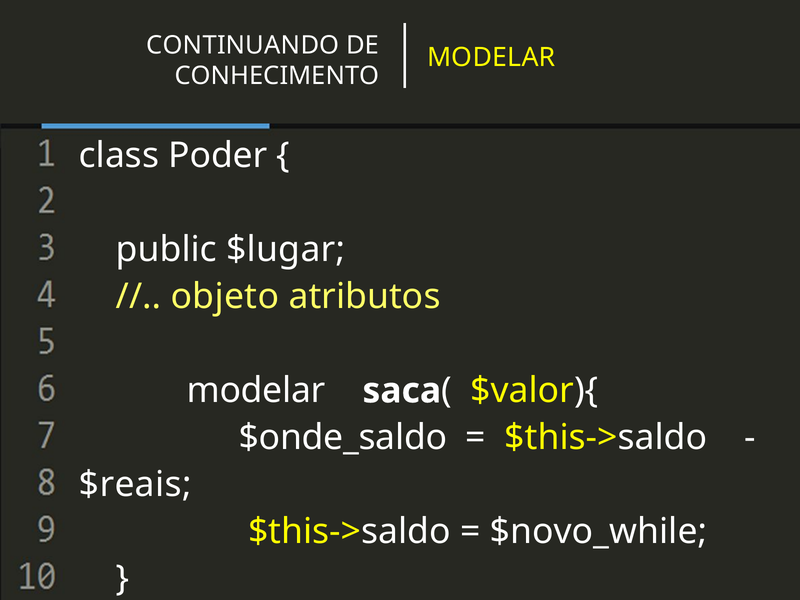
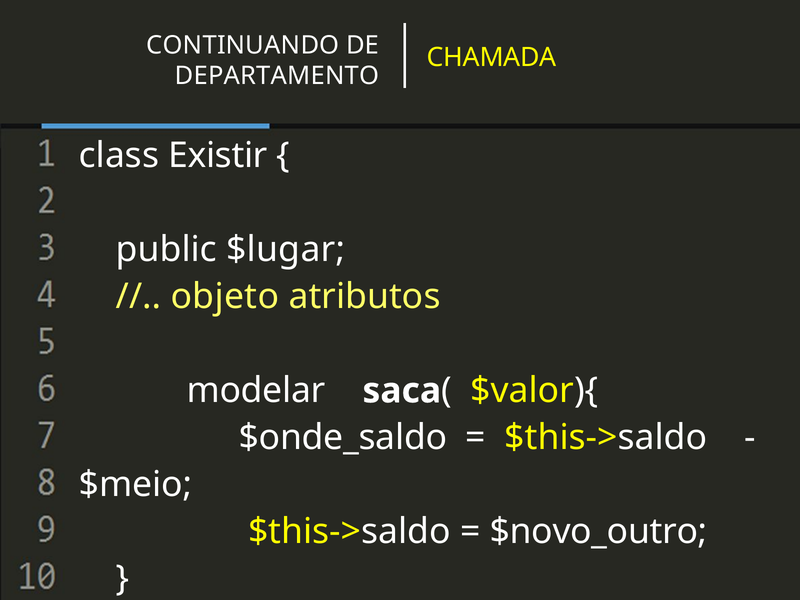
MODELAR at (491, 57): MODELAR -> CHAMADA
CONHECIMENTO: CONHECIMENTO -> DEPARTAMENTO
Poder: Poder -> Existir
$reais: $reais -> $meio
$novo_while: $novo_while -> $novo_outro
